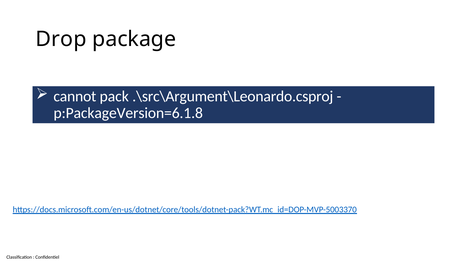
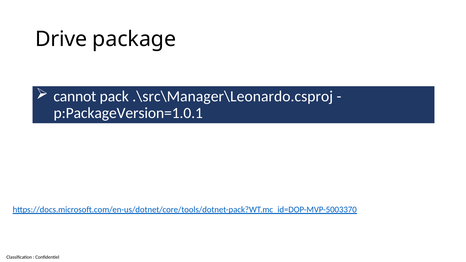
Drop: Drop -> Drive
.\src\Argument\Leonardo.csproj: .\src\Argument\Leonardo.csproj -> .\src\Manager\Leonardo.csproj
p:PackageVersion=6.1.8: p:PackageVersion=6.1.8 -> p:PackageVersion=1.0.1
